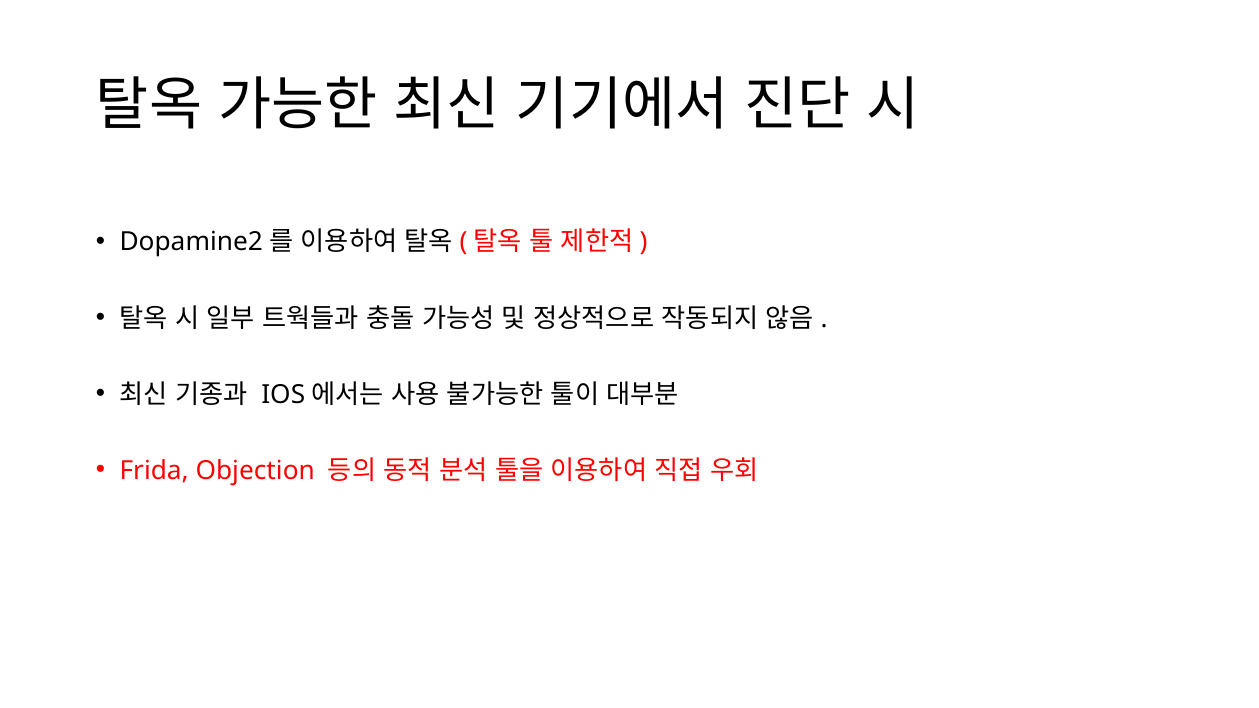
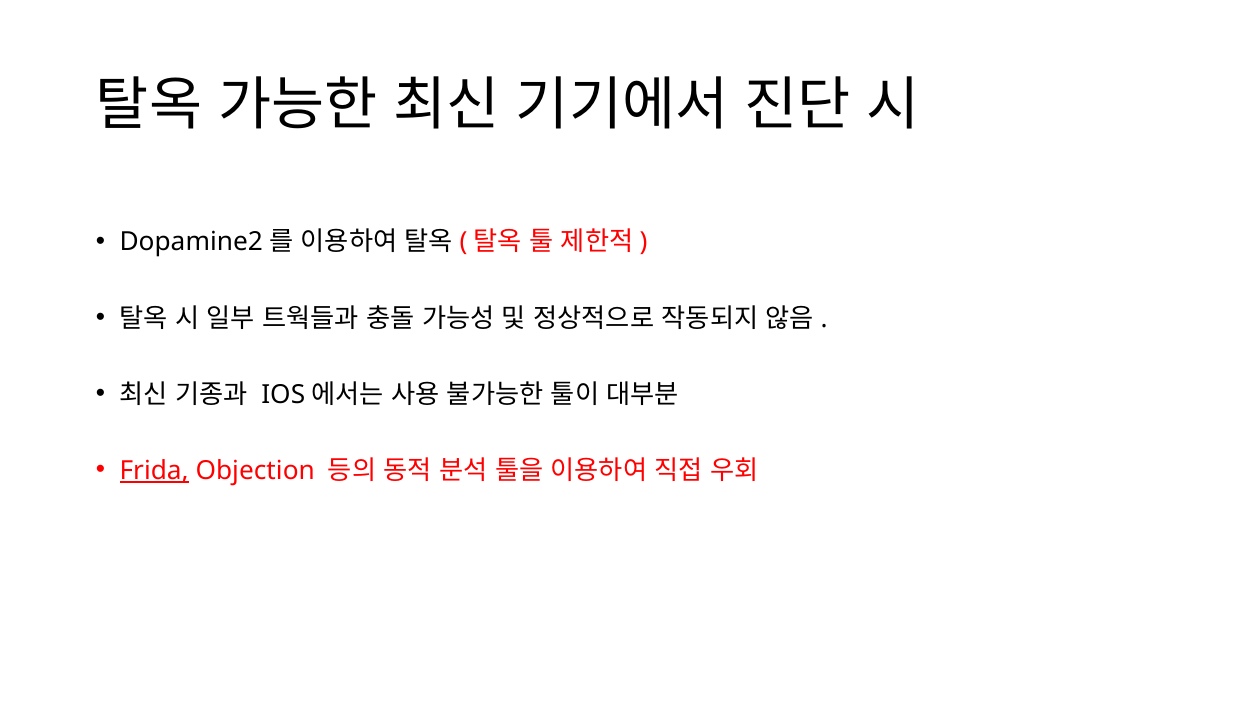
Frida underline: none -> present
